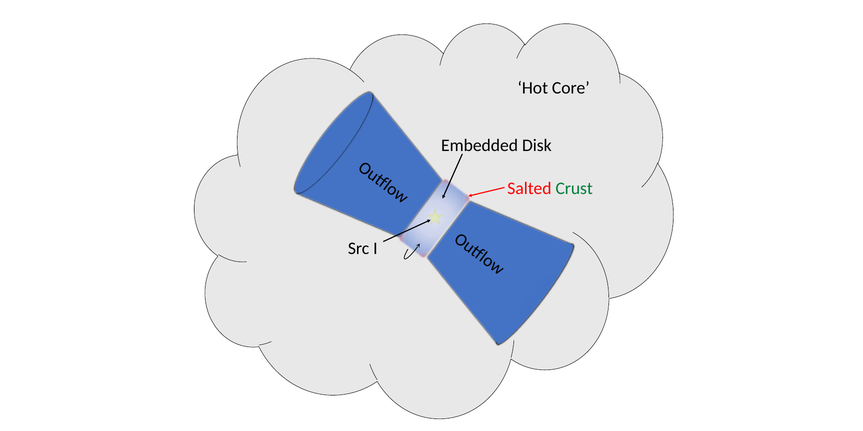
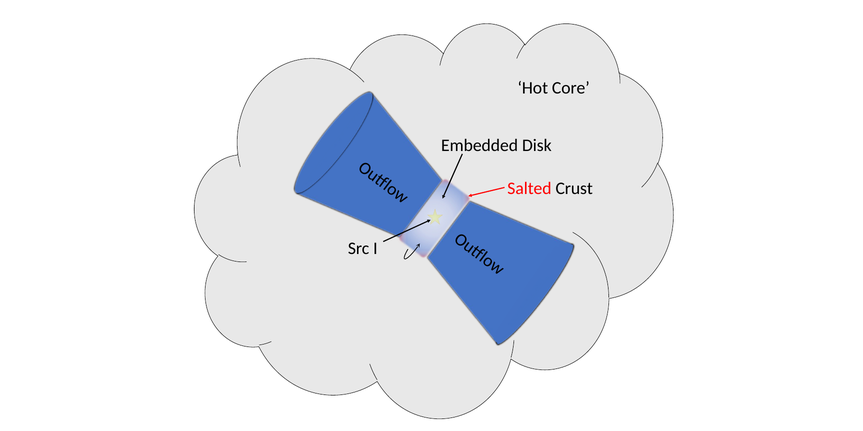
Crust colour: green -> black
